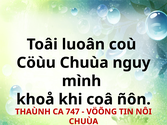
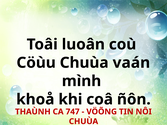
nguy: nguy -> vaán
